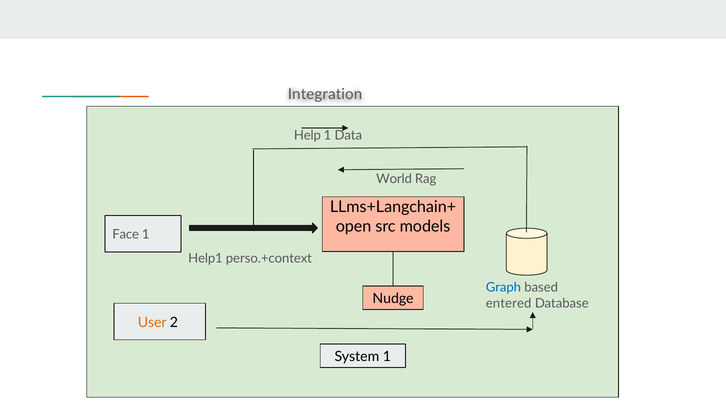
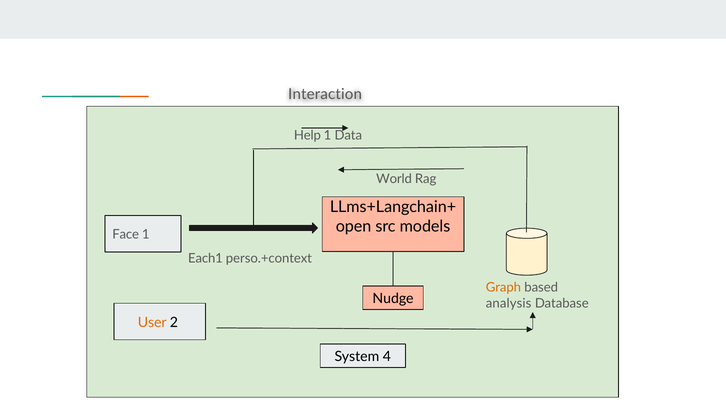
Integration: Integration -> Interaction
Help1: Help1 -> Each1
Graph colour: blue -> orange
entered: entered -> analysis
System 1: 1 -> 4
